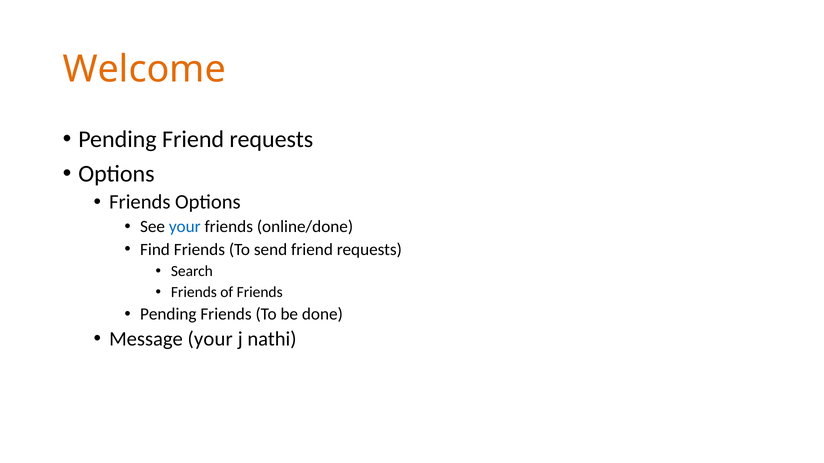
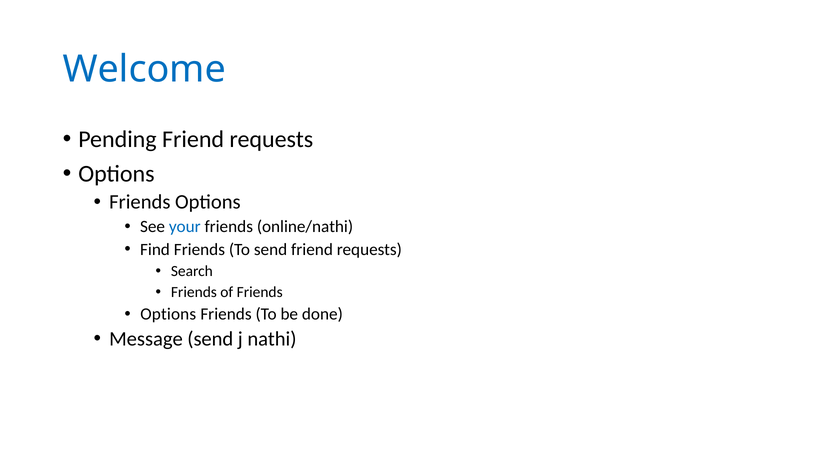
Welcome colour: orange -> blue
online/done: online/done -> online/nathi
Pending at (168, 315): Pending -> Options
Message your: your -> send
